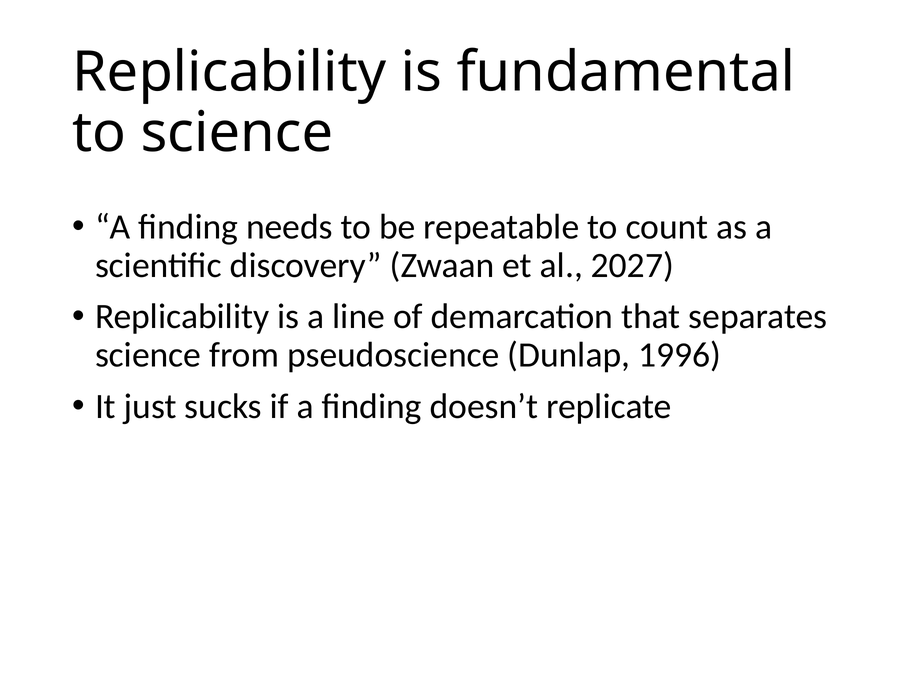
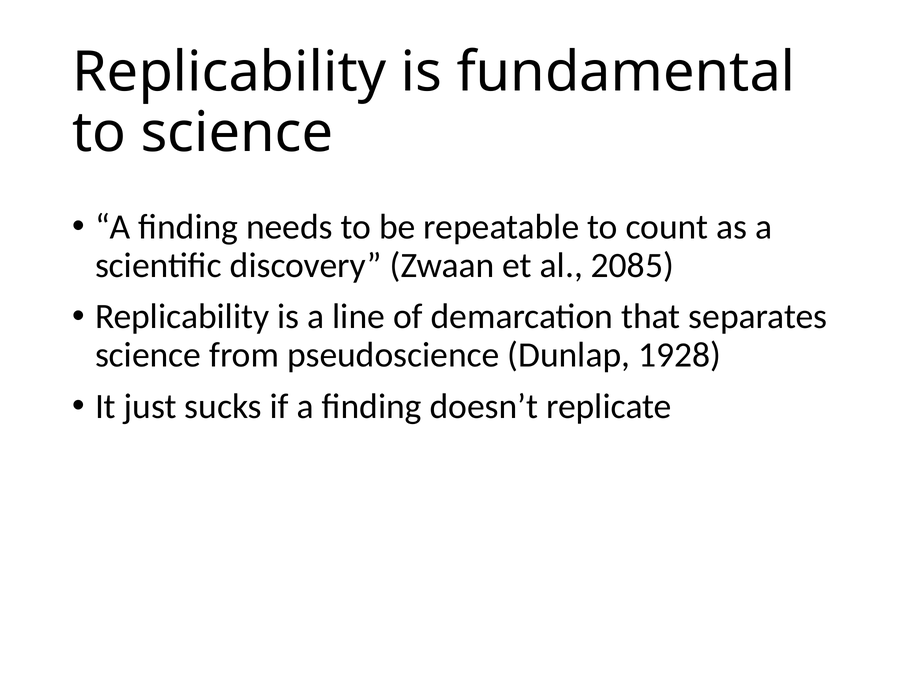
2027: 2027 -> 2085
1996: 1996 -> 1928
